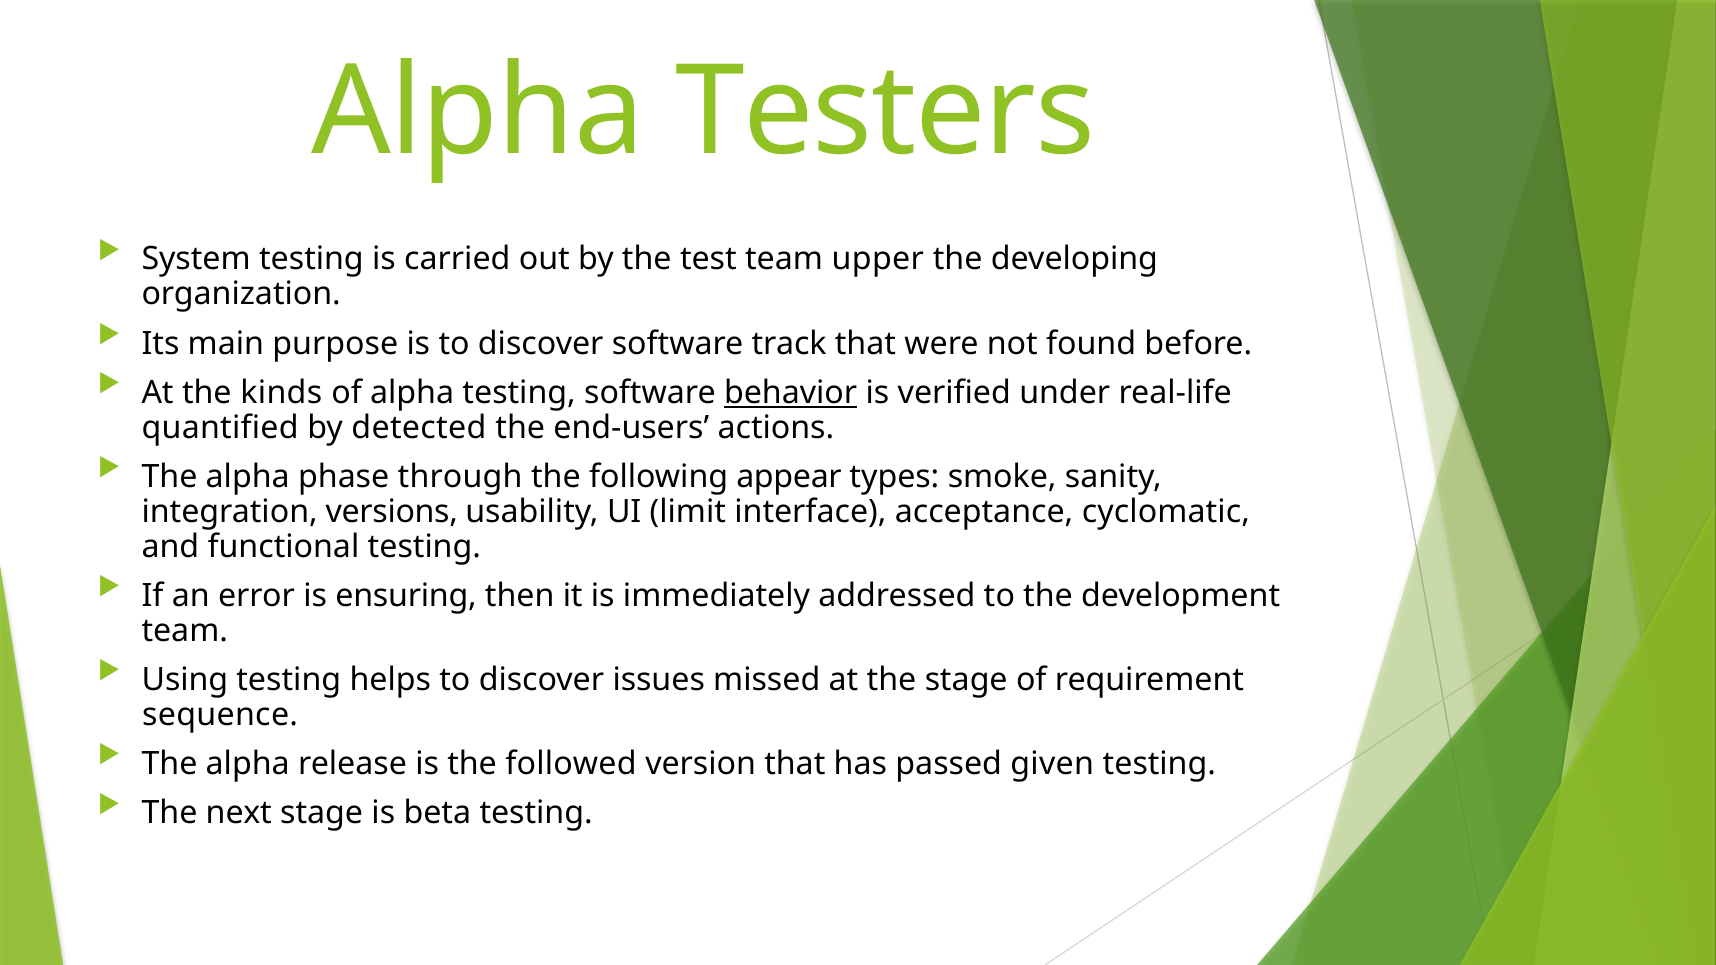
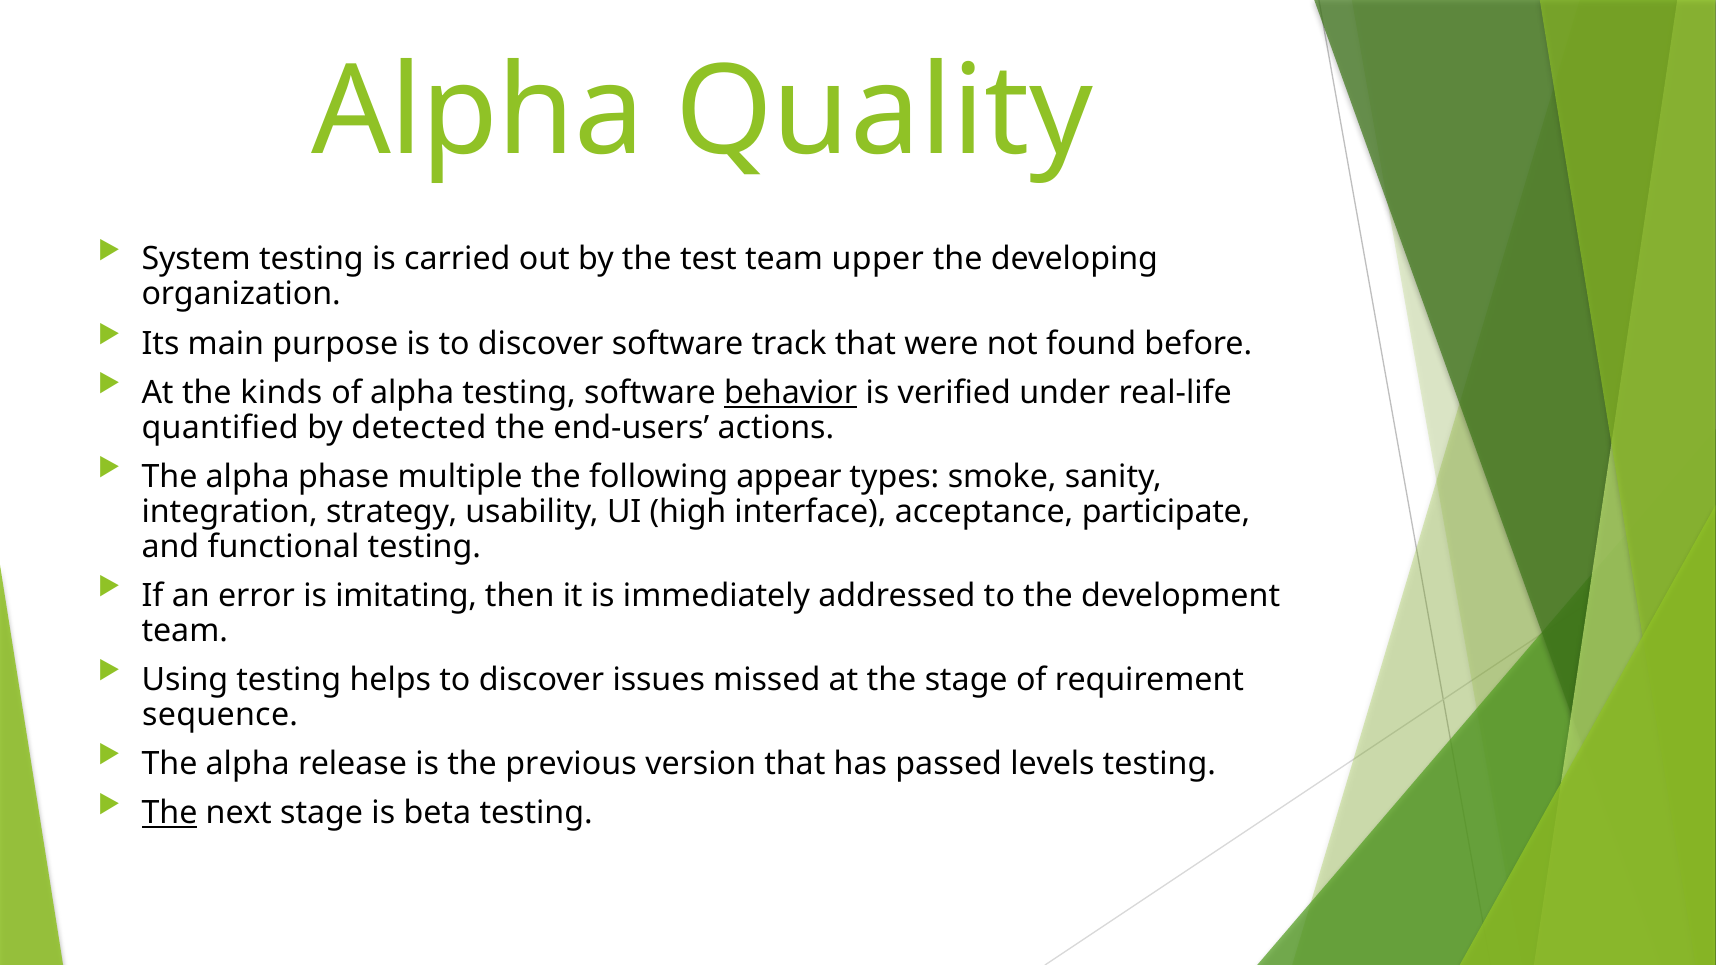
Testers: Testers -> Quality
through: through -> multiple
versions: versions -> strategy
limit: limit -> high
cyclomatic: cyclomatic -> participate
ensuring: ensuring -> imitating
followed: followed -> previous
given: given -> levels
The at (170, 813) underline: none -> present
